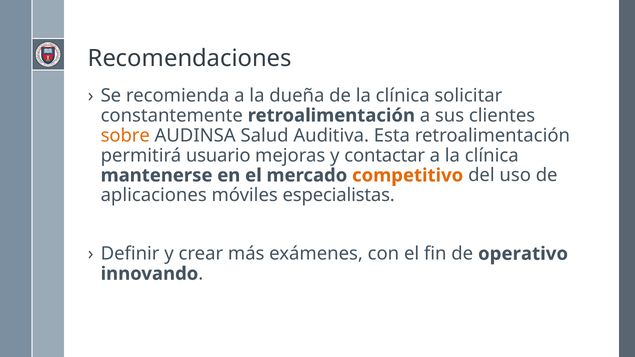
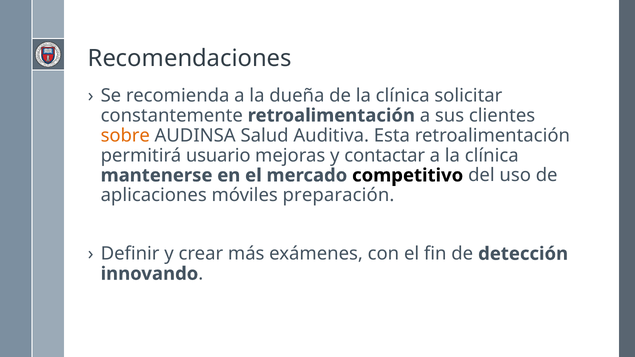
competitivo colour: orange -> black
especialistas: especialistas -> preparación
operativo: operativo -> detección
